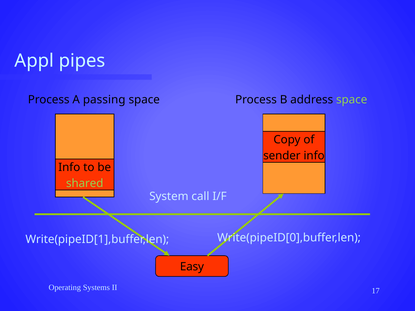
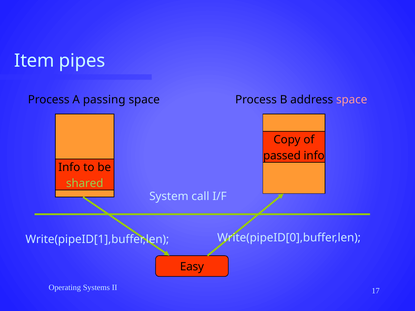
Appl: Appl -> Item
space at (352, 100) colour: light green -> pink
sender: sender -> passed
